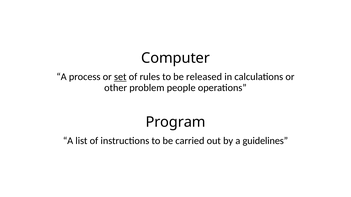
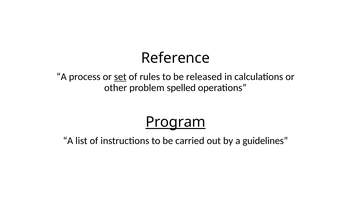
Computer: Computer -> Reference
people: people -> spelled
Program underline: none -> present
